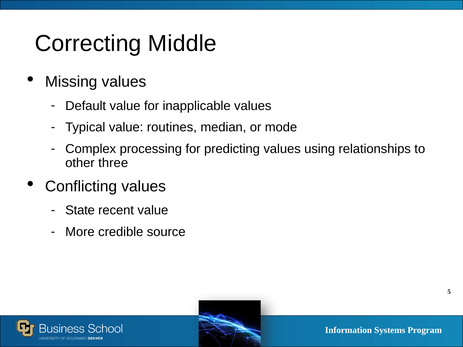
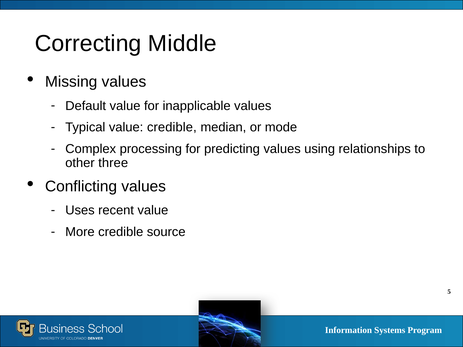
value routines: routines -> credible
State: State -> Uses
